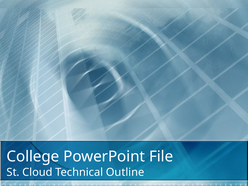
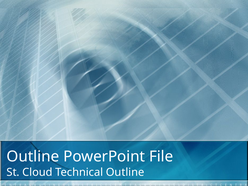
College at (33, 156): College -> Outline
